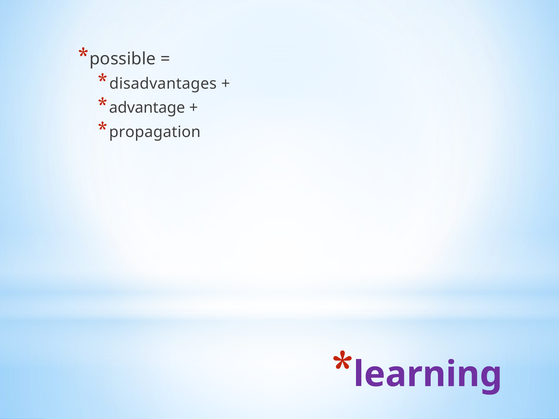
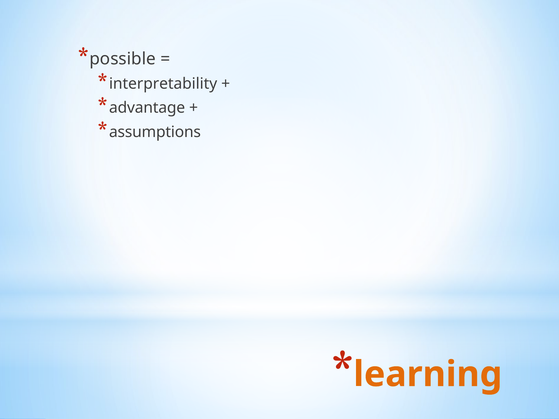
disadvantages: disadvantages -> interpretability
propagation: propagation -> assumptions
learning colour: purple -> orange
